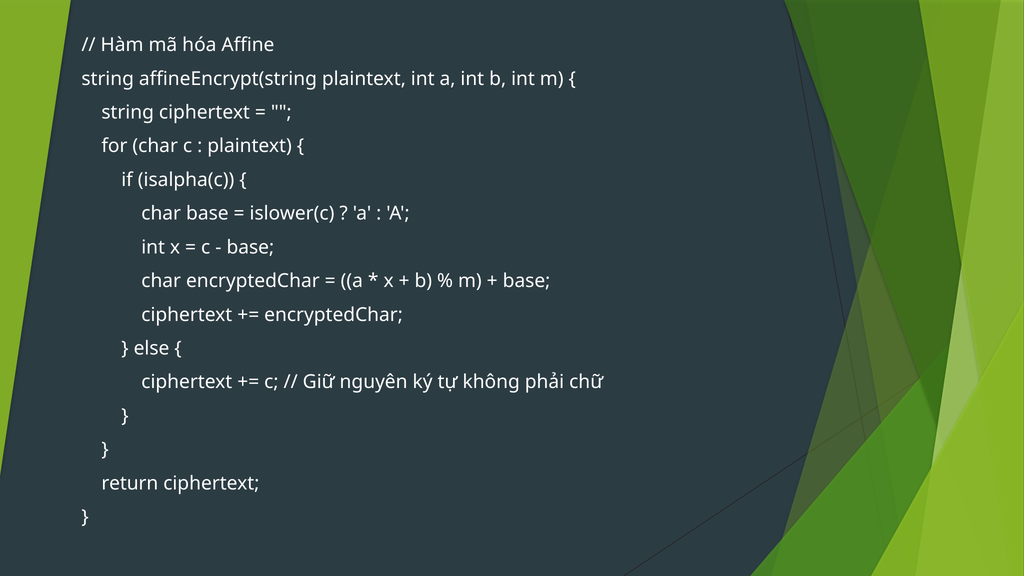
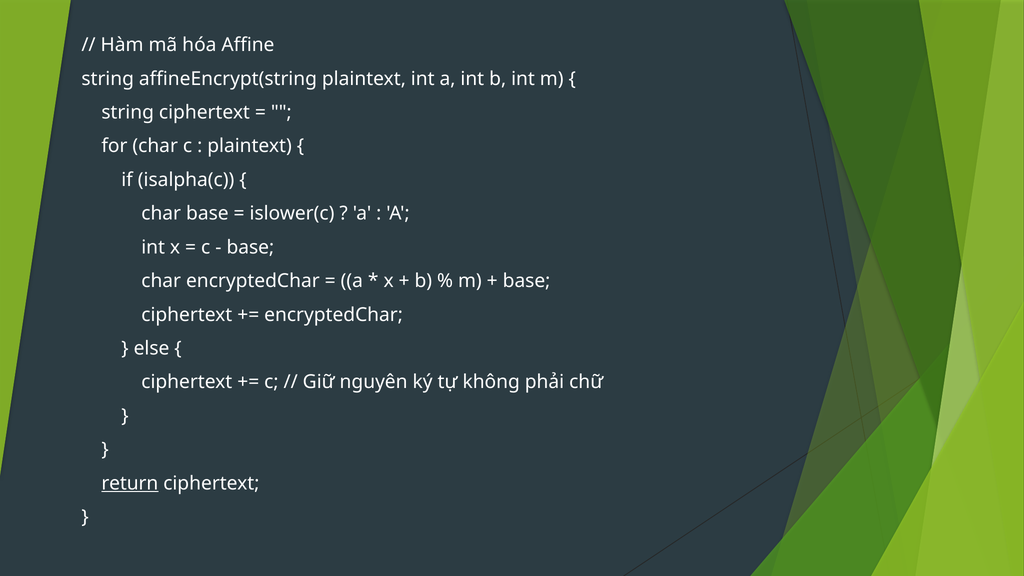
return underline: none -> present
